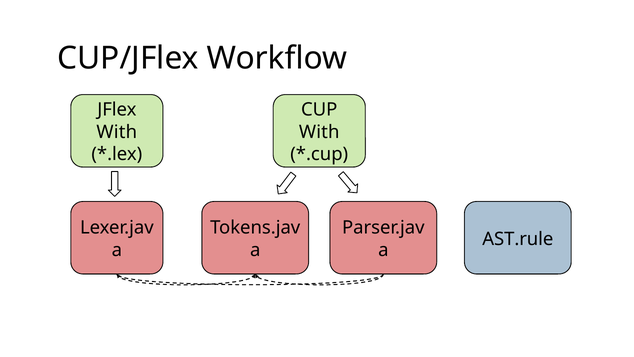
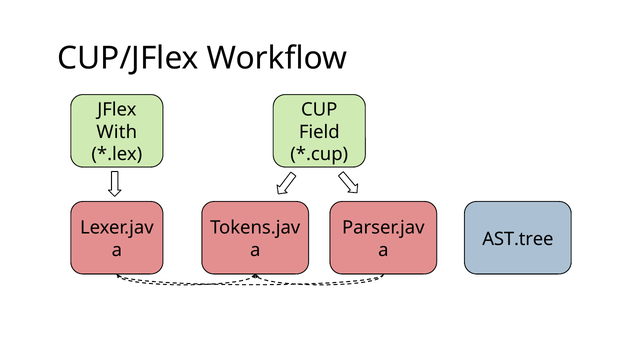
With at (319, 132): With -> Field
AST.rule: AST.rule -> AST.tree
